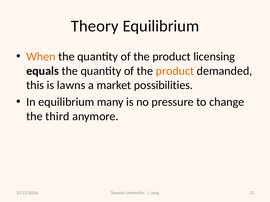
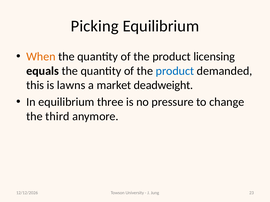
Theory: Theory -> Picking
product at (175, 71) colour: orange -> blue
possibilities: possibilities -> deadweight
many: many -> three
